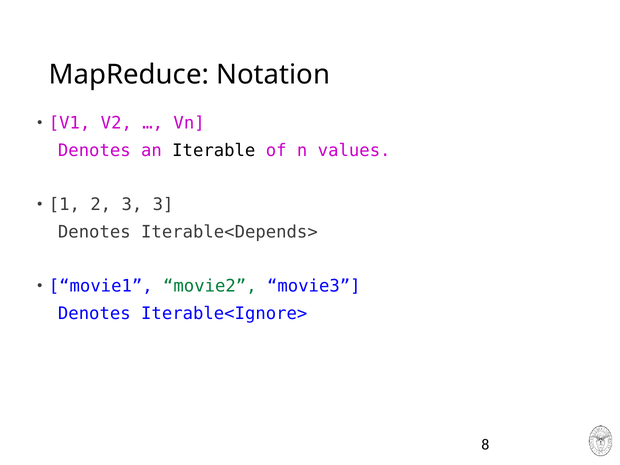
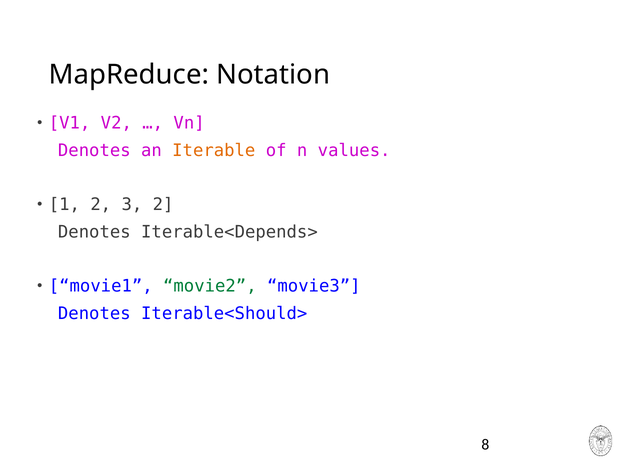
Iterable colour: black -> orange
3 3: 3 -> 2
Iterable<Ignore>: Iterable<Ignore> -> Iterable<Should>
